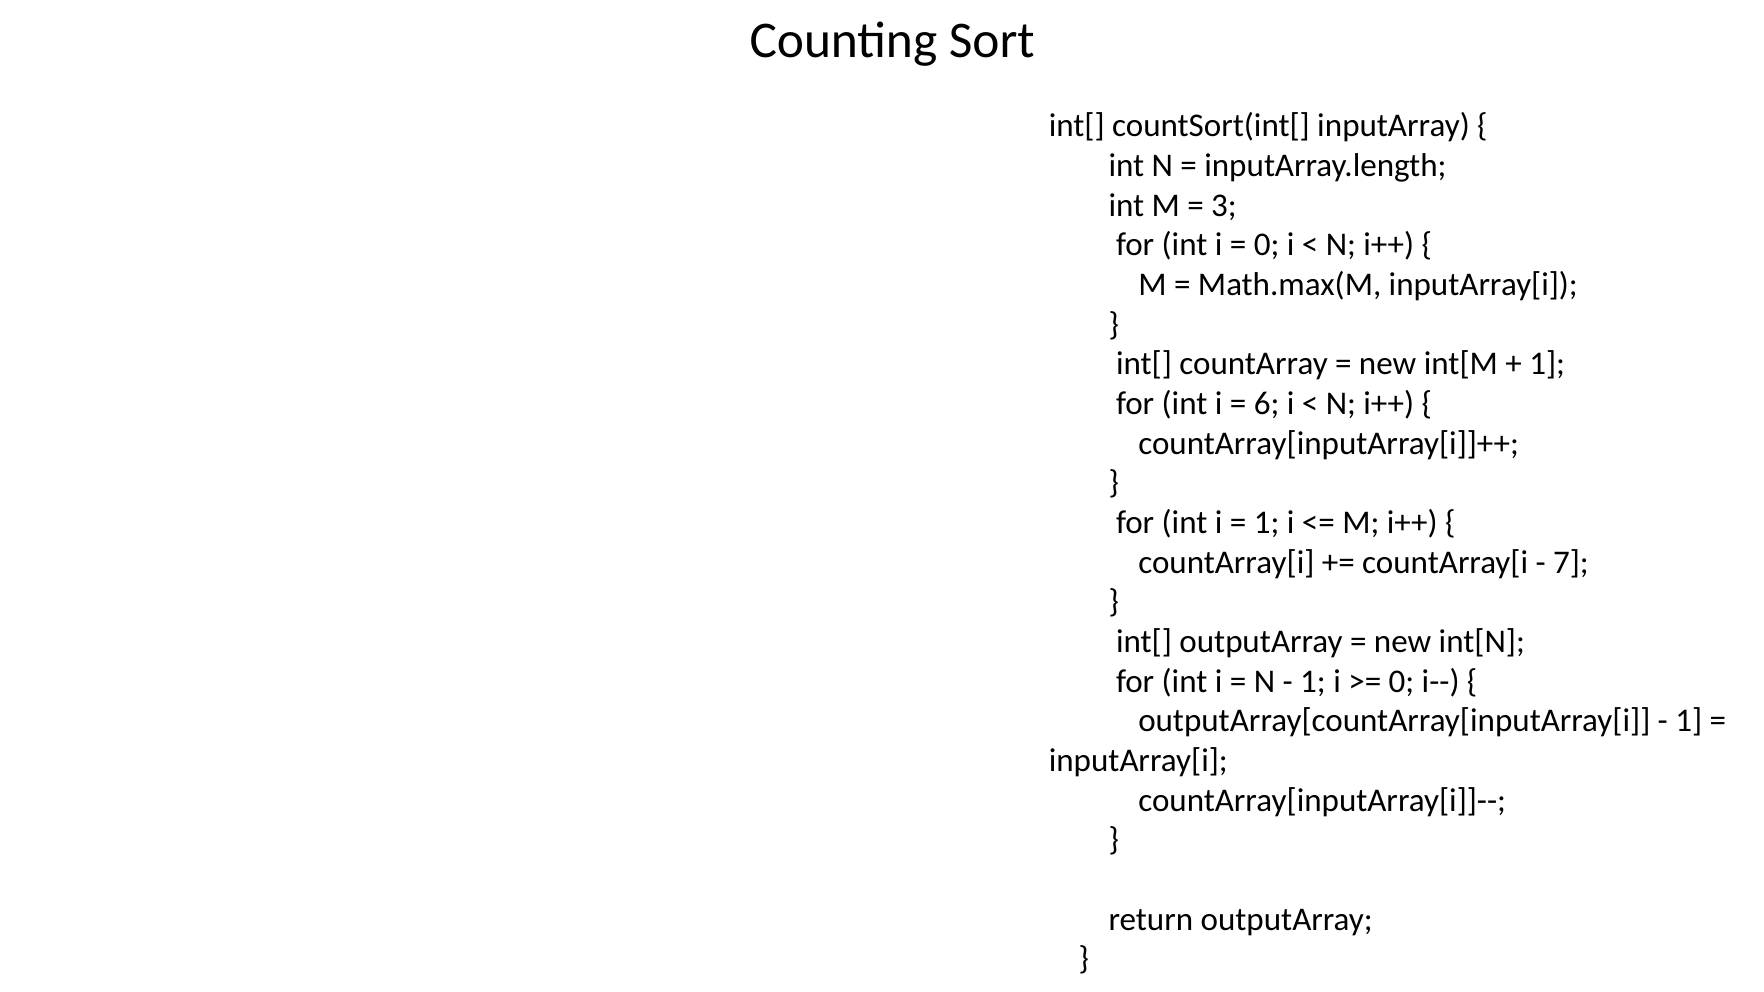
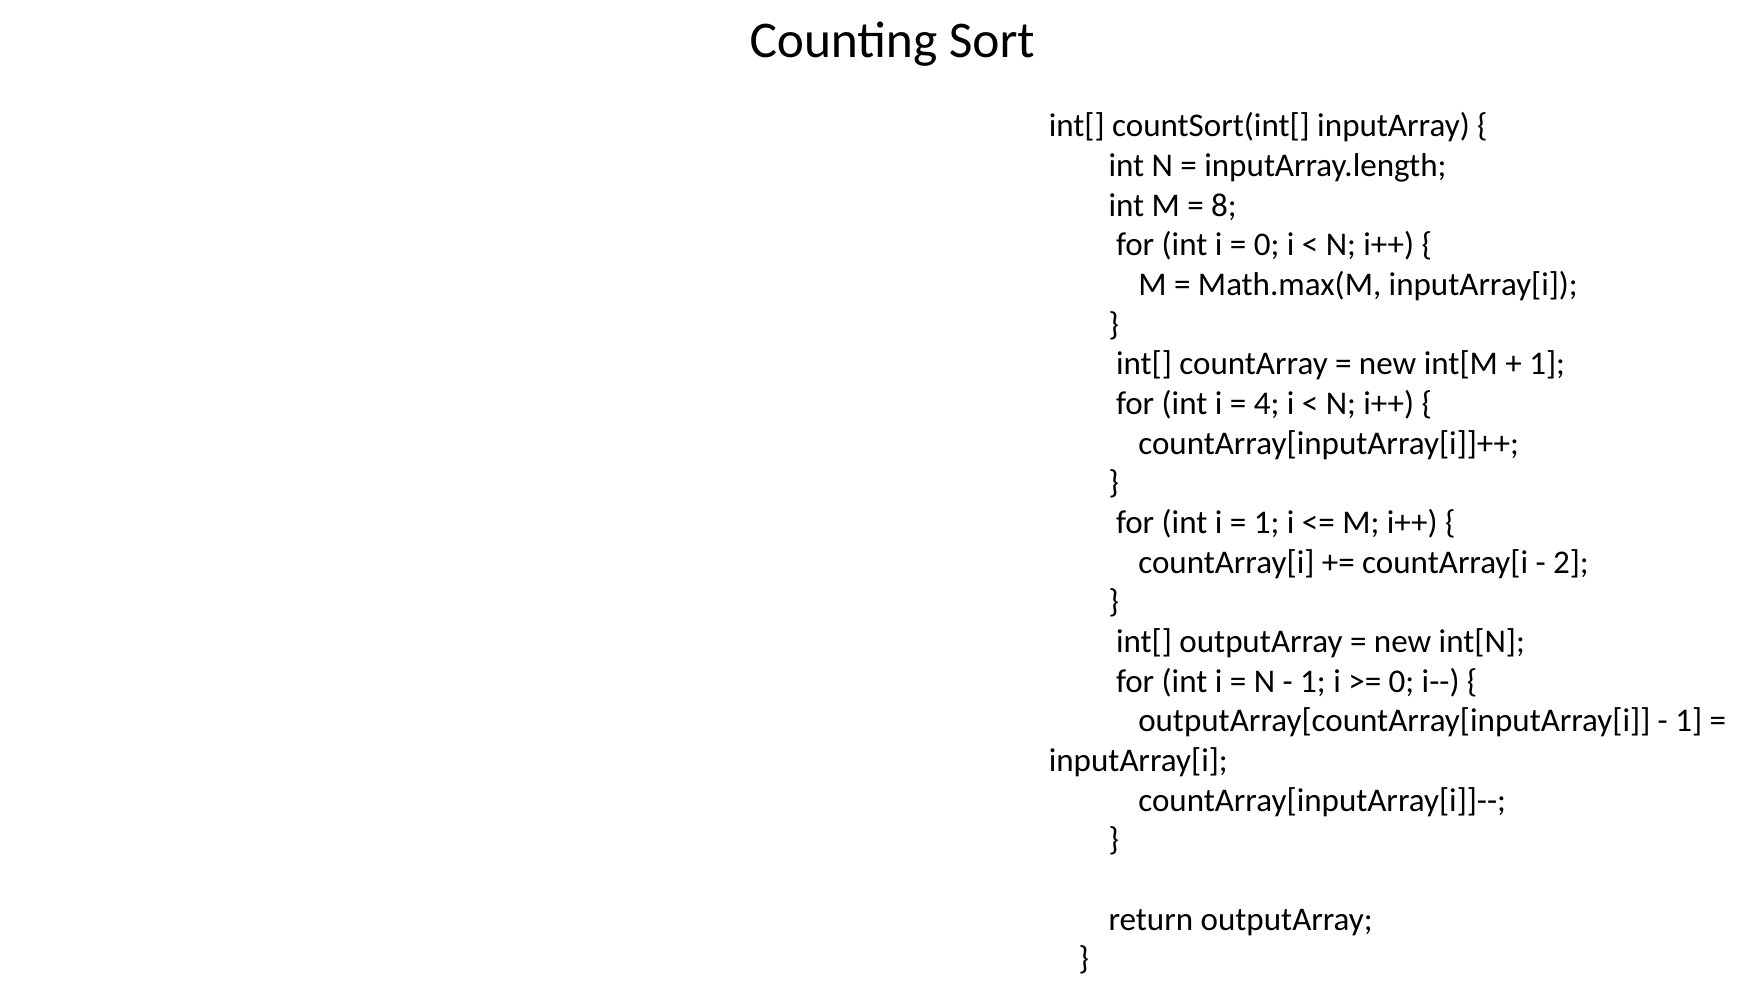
3: 3 -> 8
6: 6 -> 4
7: 7 -> 2
